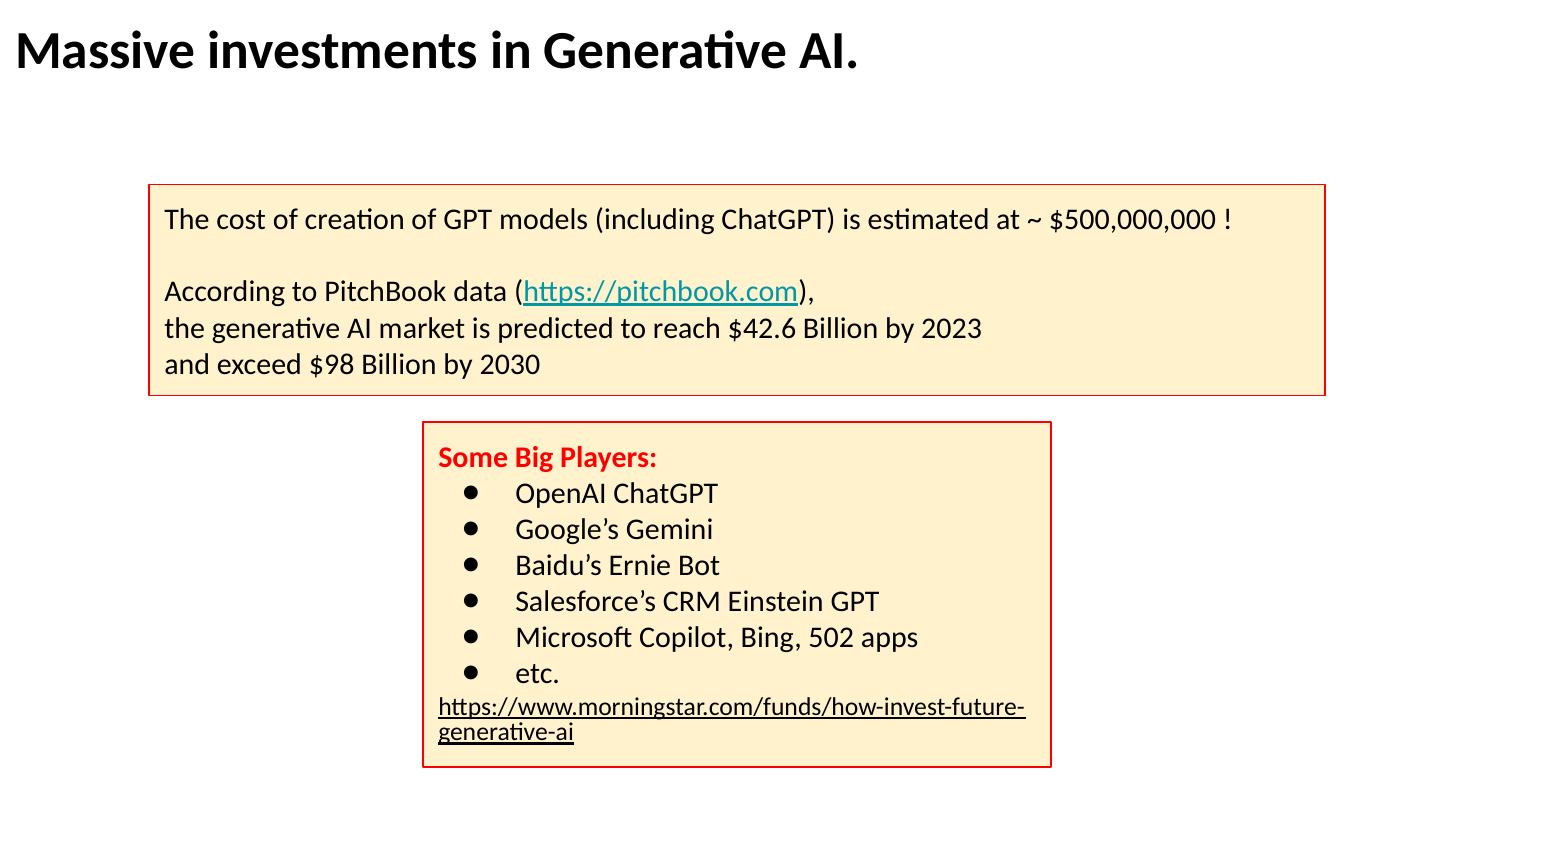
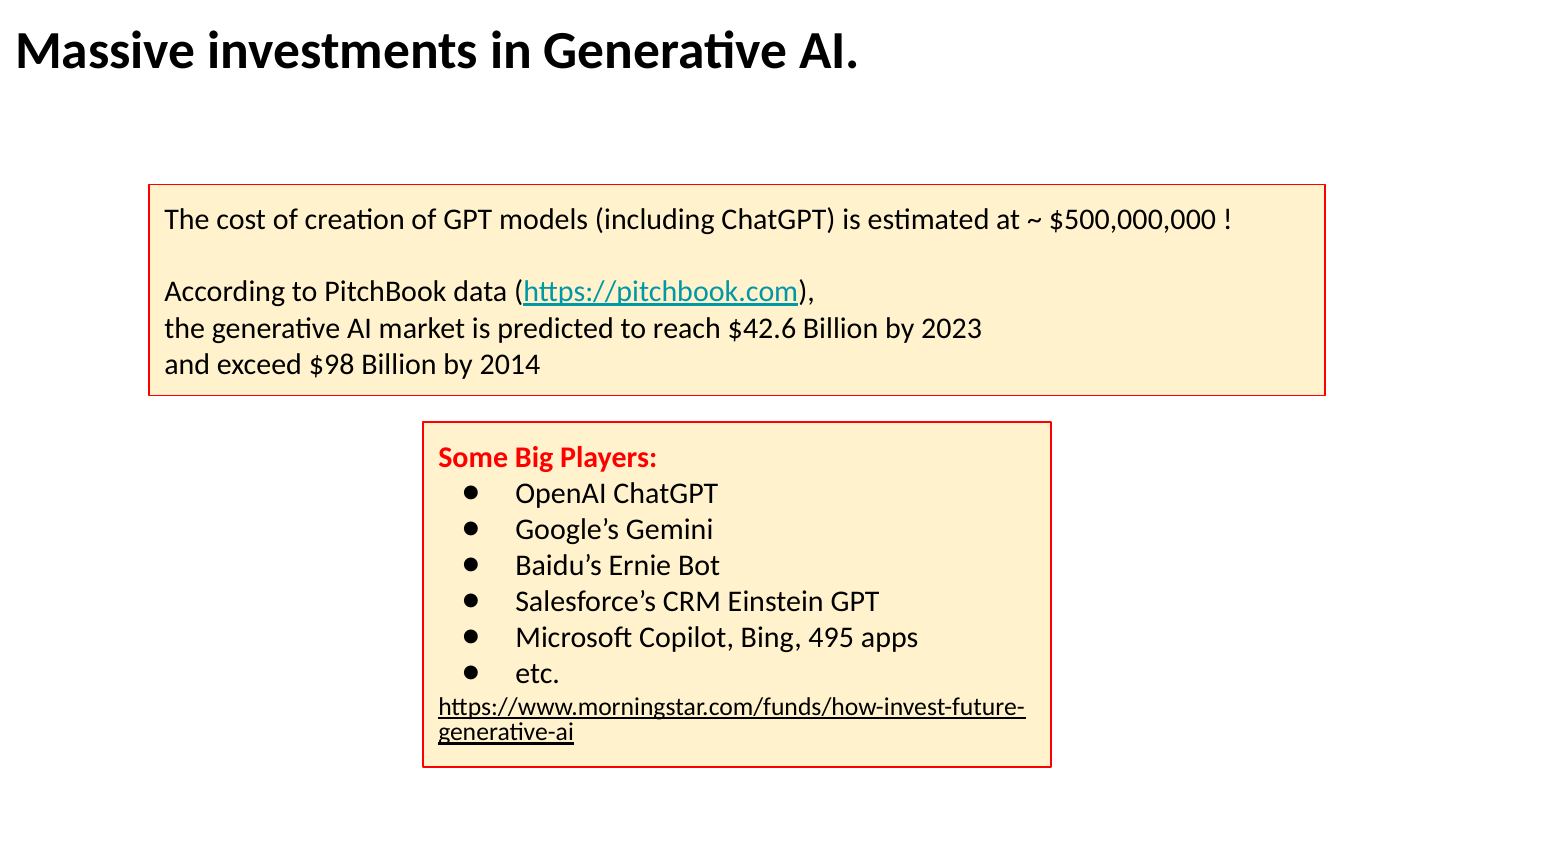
2030: 2030 -> 2014
502: 502 -> 495
